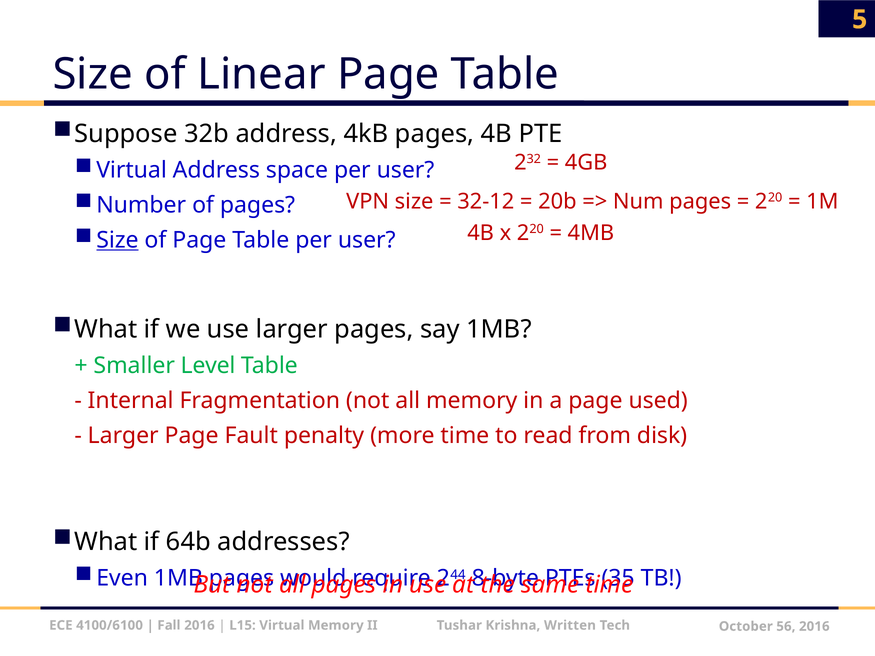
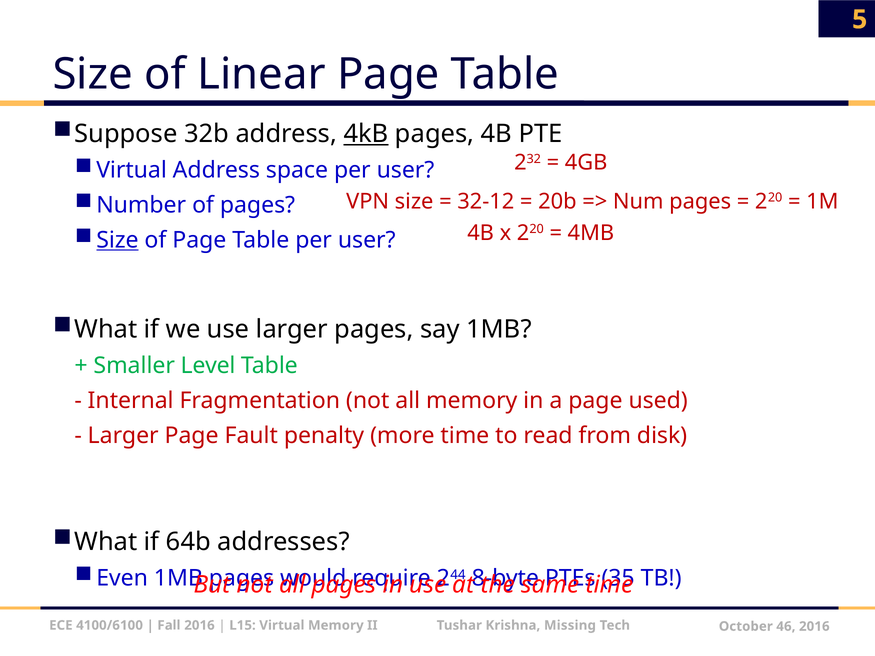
4kB underline: none -> present
Written: Written -> Missing
56: 56 -> 46
